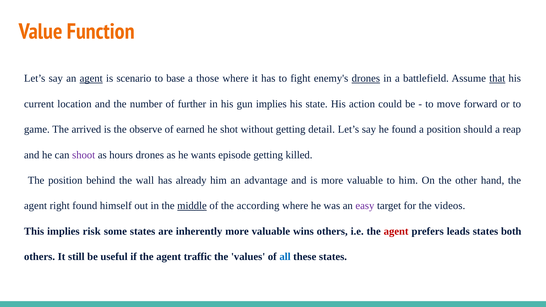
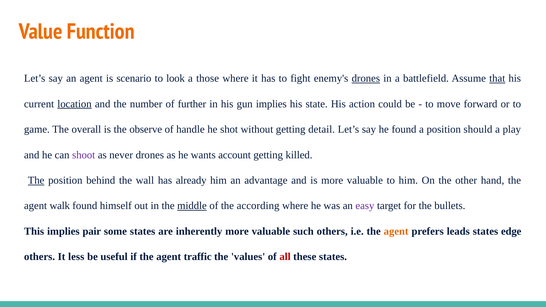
agent at (91, 78) underline: present -> none
base: base -> look
location underline: none -> present
arrived: arrived -> overall
earned: earned -> handle
reap: reap -> play
hours: hours -> never
episode: episode -> account
The at (36, 180) underline: none -> present
right: right -> walk
videos: videos -> bullets
risk: risk -> pair
wins: wins -> such
agent at (396, 231) colour: red -> orange
both: both -> edge
still: still -> less
all colour: blue -> red
